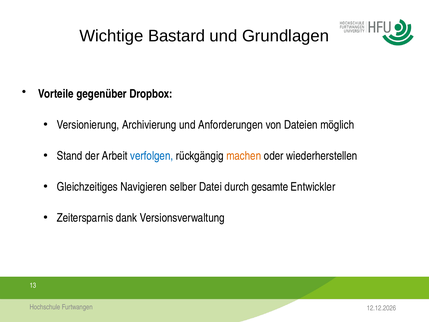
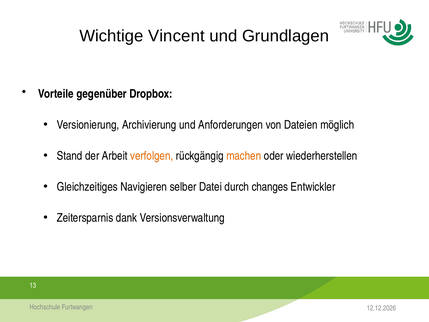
Bastard: Bastard -> Vincent
verfolgen colour: blue -> orange
gesamte: gesamte -> changes
